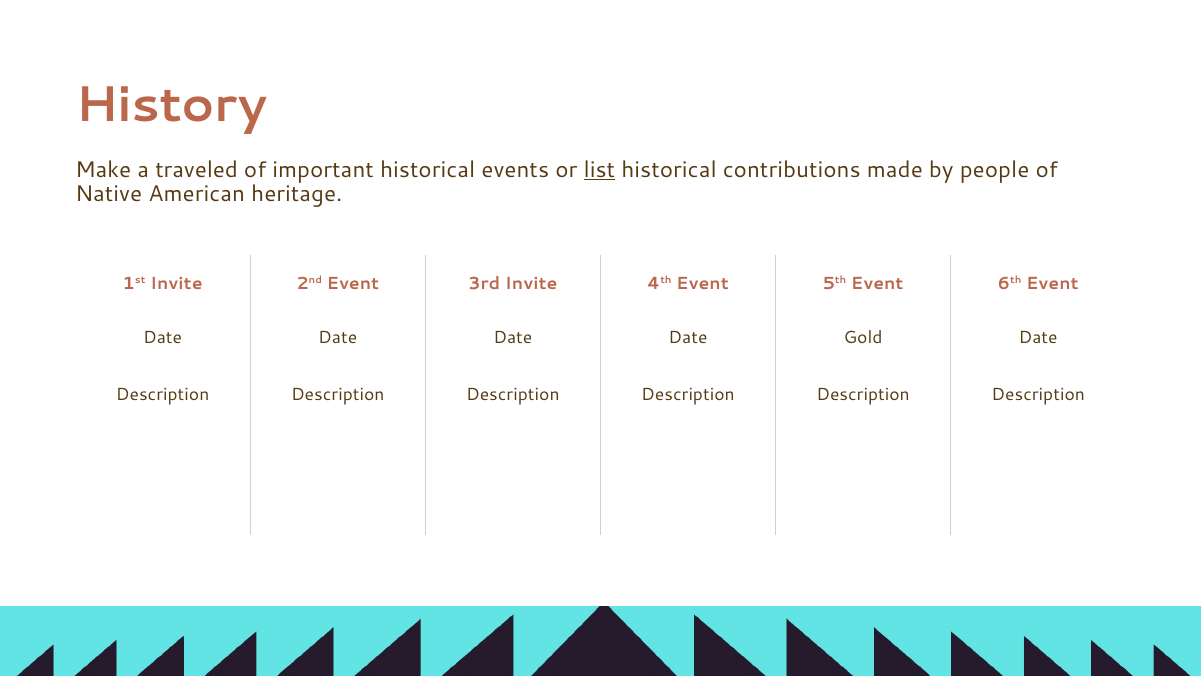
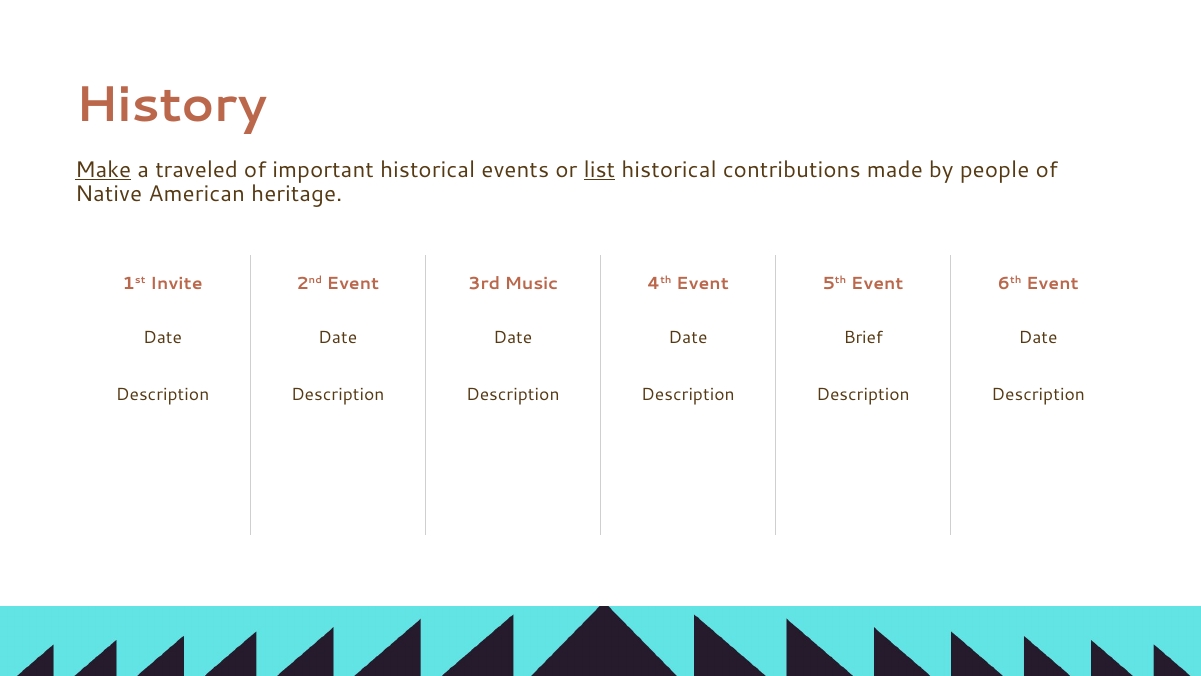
Make underline: none -> present
3rd Invite: Invite -> Music
Gold: Gold -> Brief
